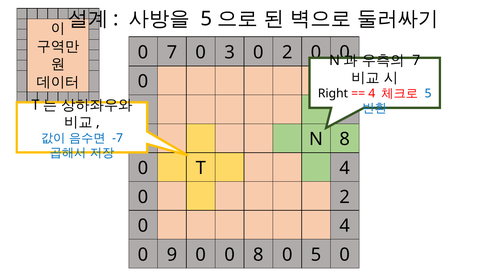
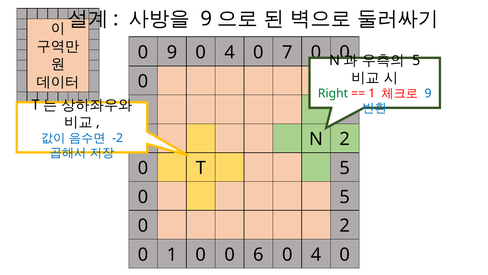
5 at (206, 19): 5 -> 9
0 7: 7 -> 9
3 at (230, 52): 3 -> 4
2 at (287, 52): 2 -> 7
7 at (416, 60): 7 -> 5
Right colour: black -> green
4 at (372, 93): 4 -> 1
5 at (428, 93): 5 -> 9
-7: -7 -> -2
N 8: 8 -> 2
T 4: 4 -> 5
2 at (345, 197): 2 -> 5
0 4: 4 -> 2
0 9: 9 -> 1
0 8: 8 -> 6
5 at (316, 254): 5 -> 4
